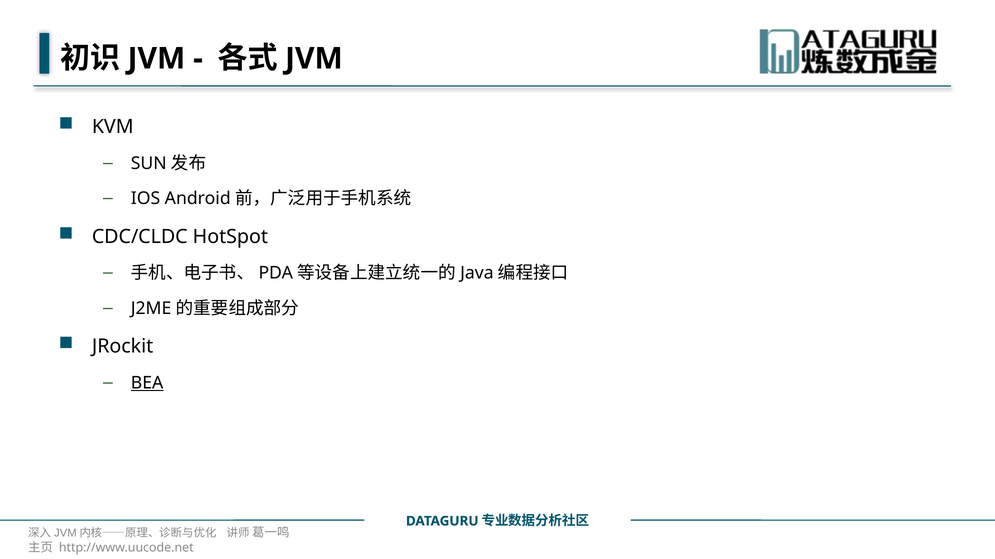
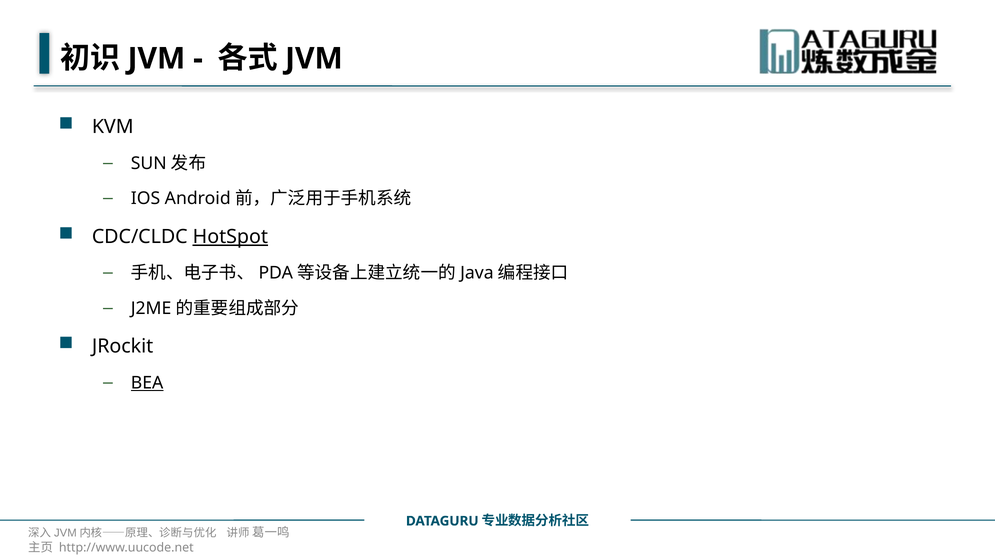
HotSpot underline: none -> present
